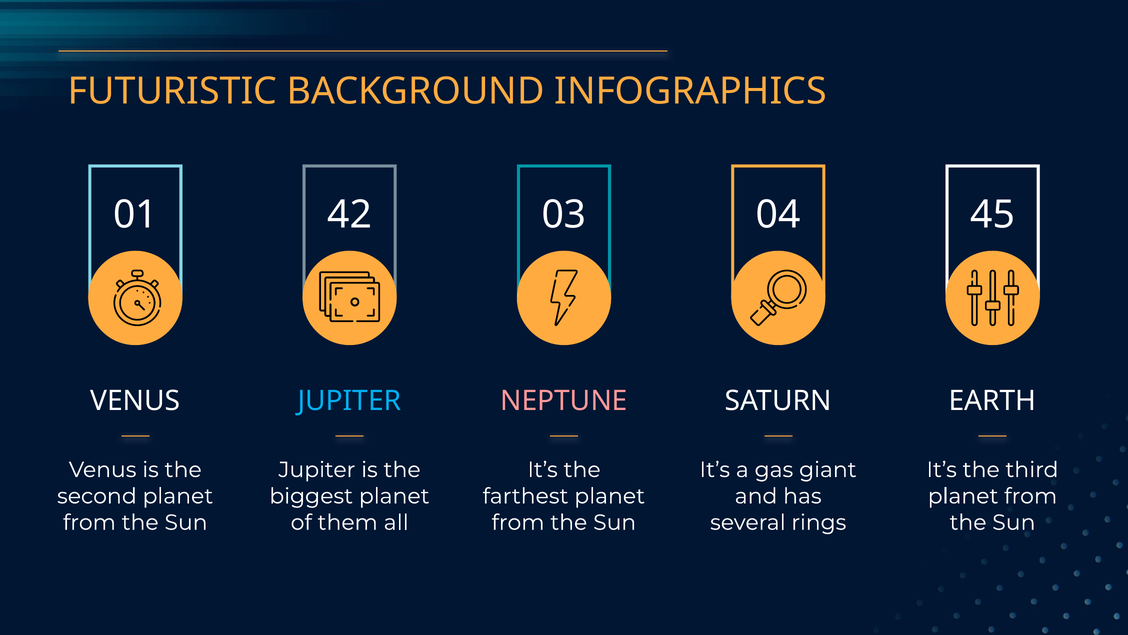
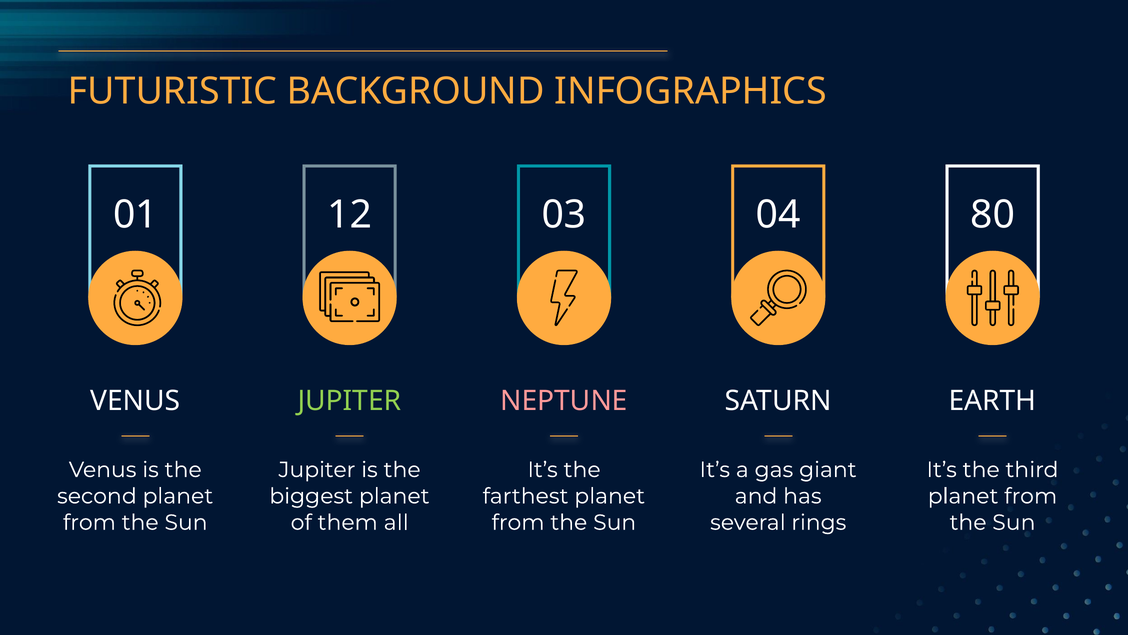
42: 42 -> 12
45: 45 -> 80
JUPITER at (350, 400) colour: light blue -> light green
